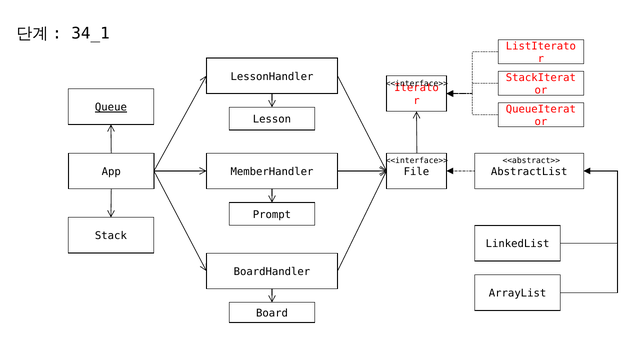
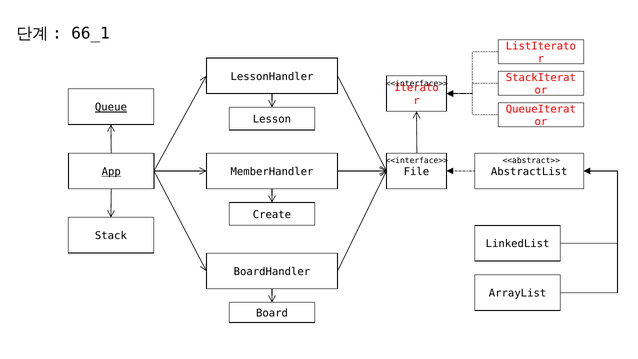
34_1: 34_1 -> 66_1
App underline: none -> present
Prompt: Prompt -> Create
